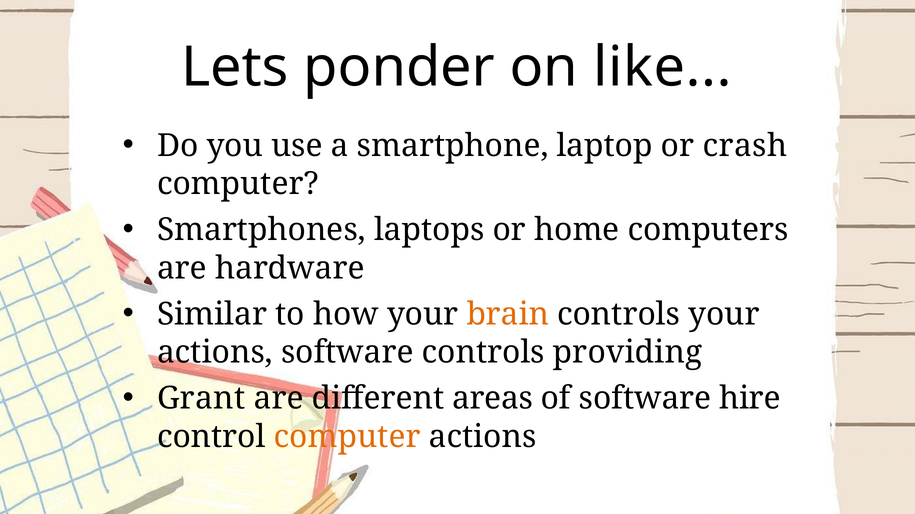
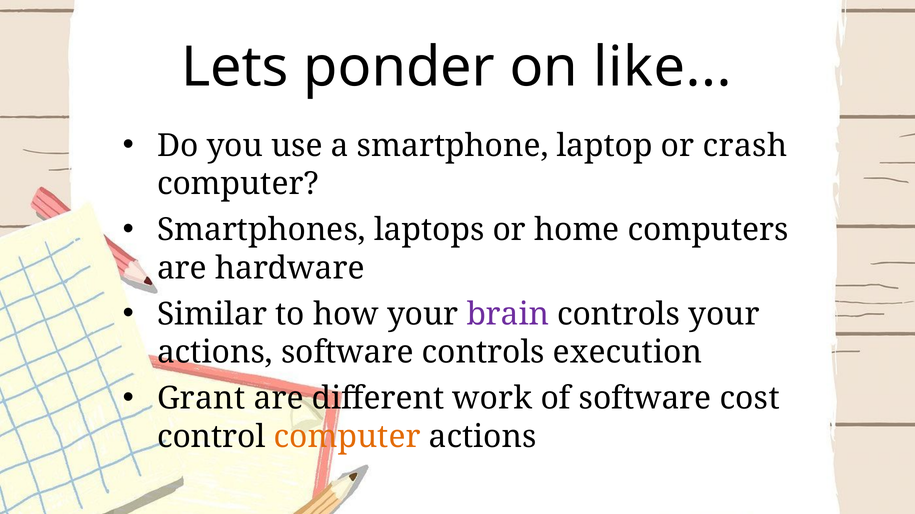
brain colour: orange -> purple
providing: providing -> execution
areas: areas -> work
hire: hire -> cost
